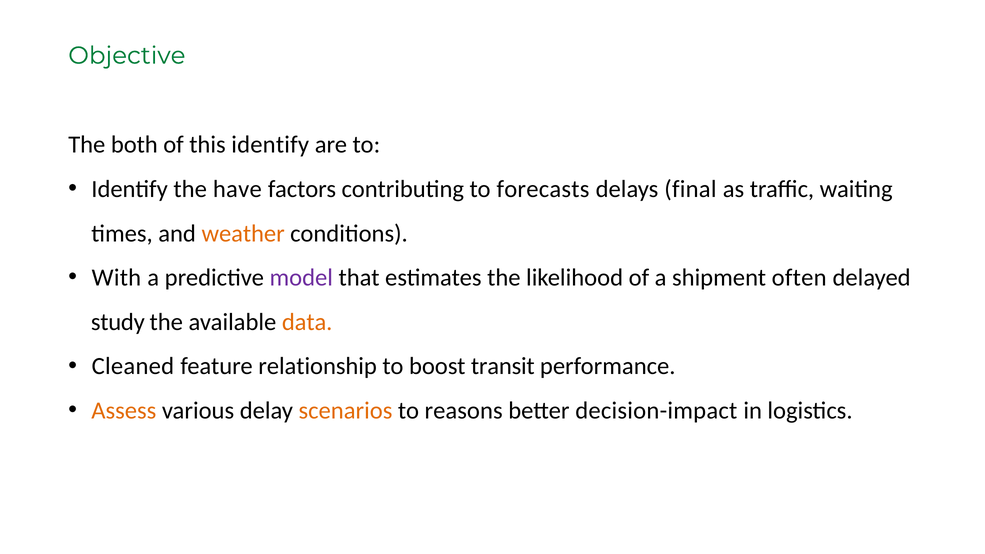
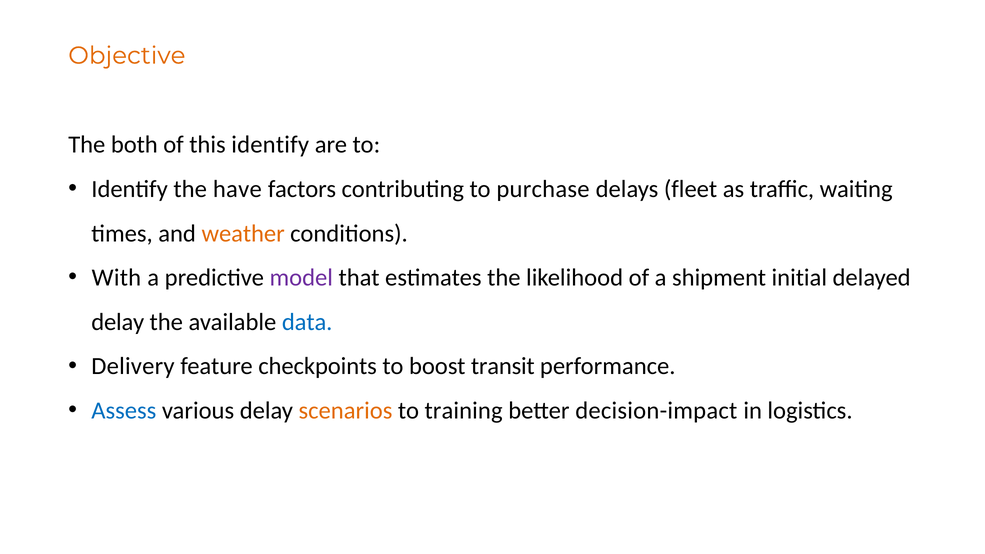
Objective colour: green -> orange
forecasts: forecasts -> purchase
final: final -> fleet
often: often -> initial
study at (118, 322): study -> delay
data colour: orange -> blue
Cleaned: Cleaned -> Delivery
relationship: relationship -> checkpoints
Assess colour: orange -> blue
reasons: reasons -> training
